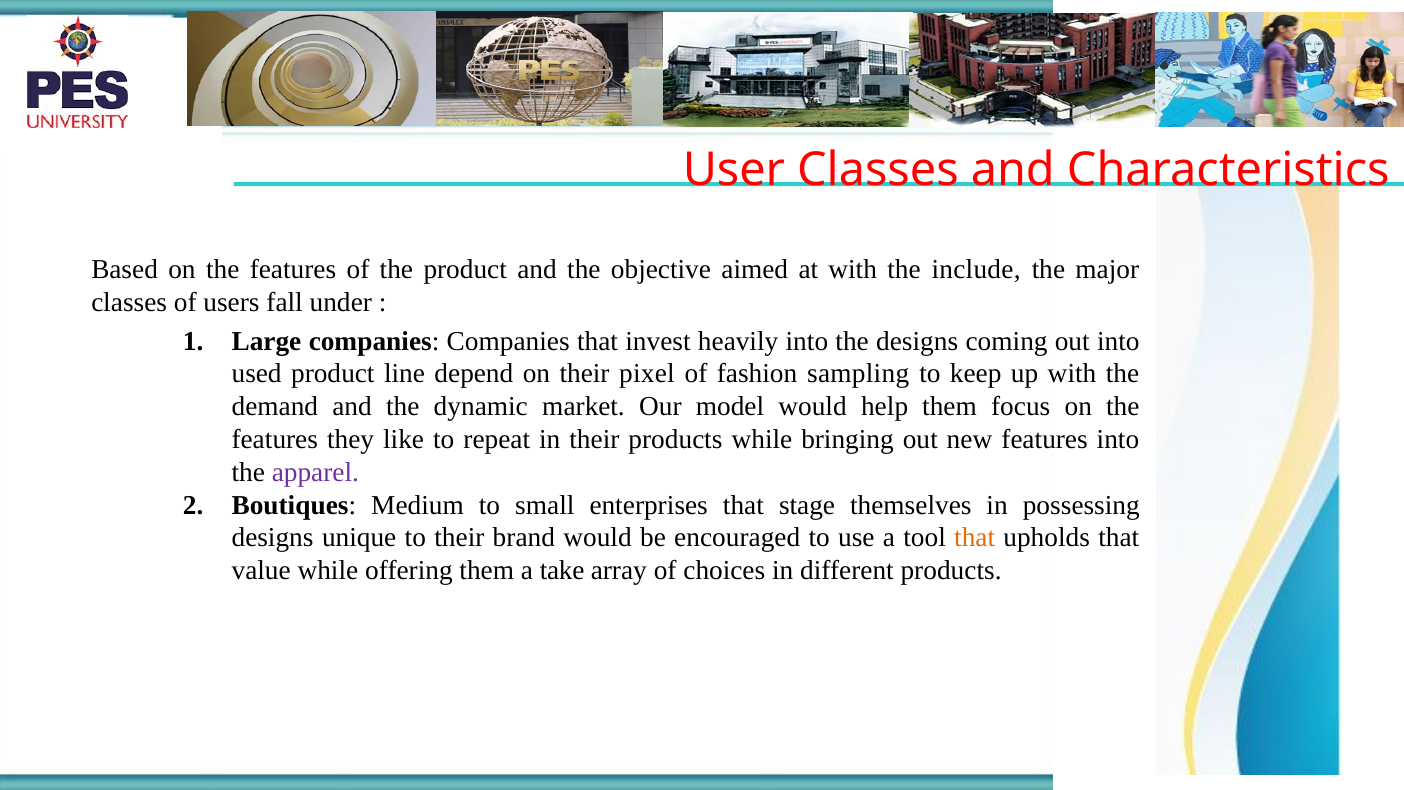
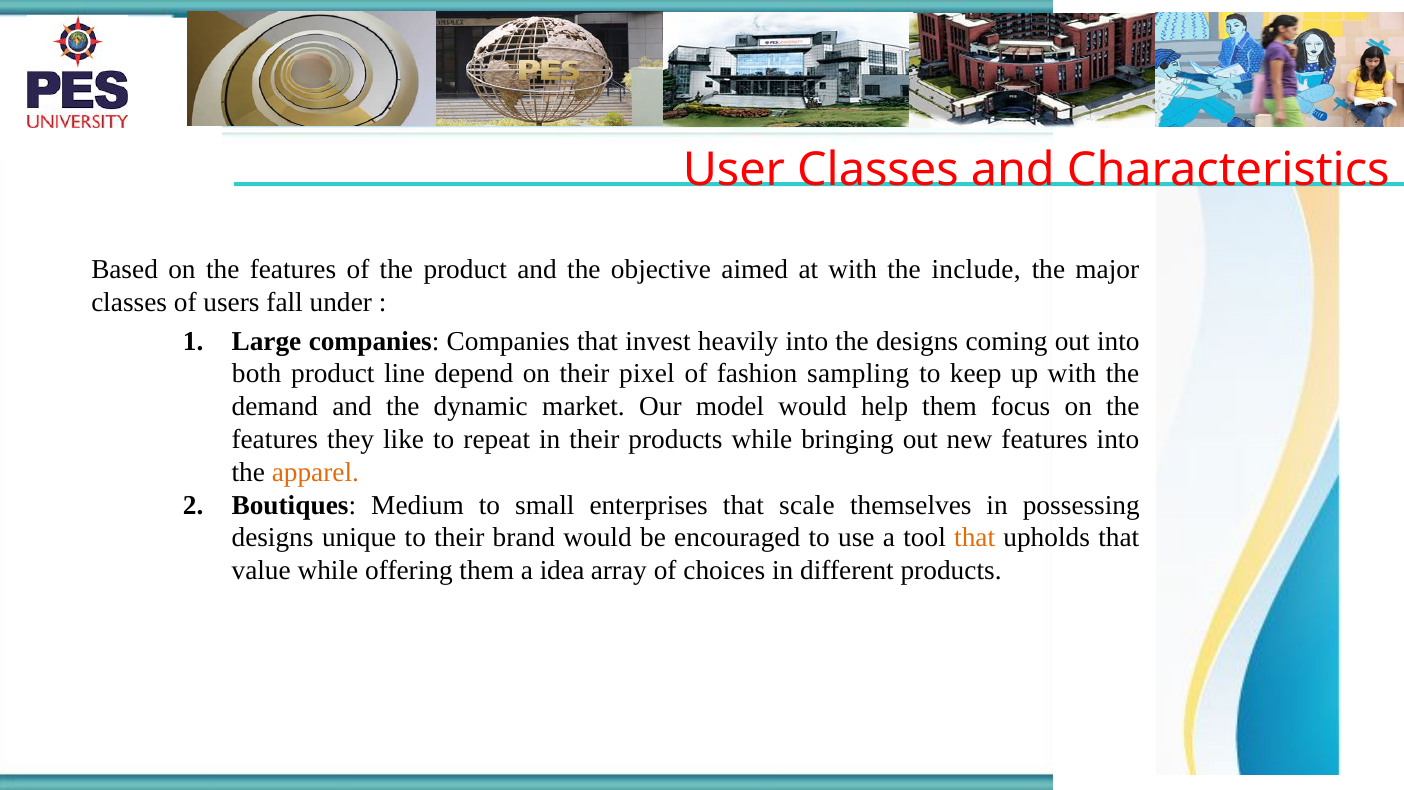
used: used -> both
apparel colour: purple -> orange
stage: stage -> scale
take: take -> idea
